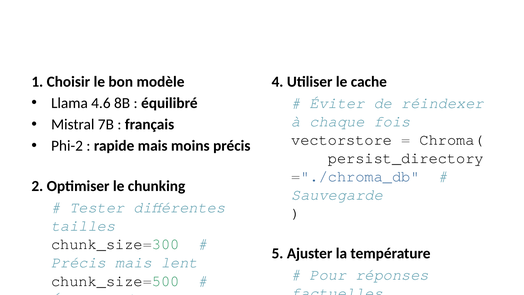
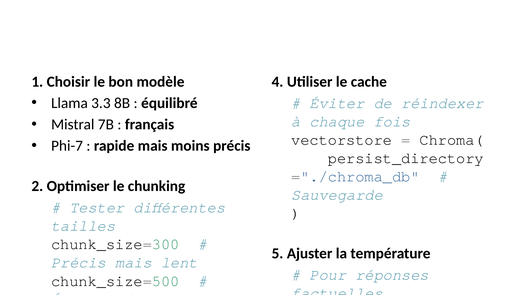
4.6: 4.6 -> 3.3
Phi-2: Phi-2 -> Phi-7
